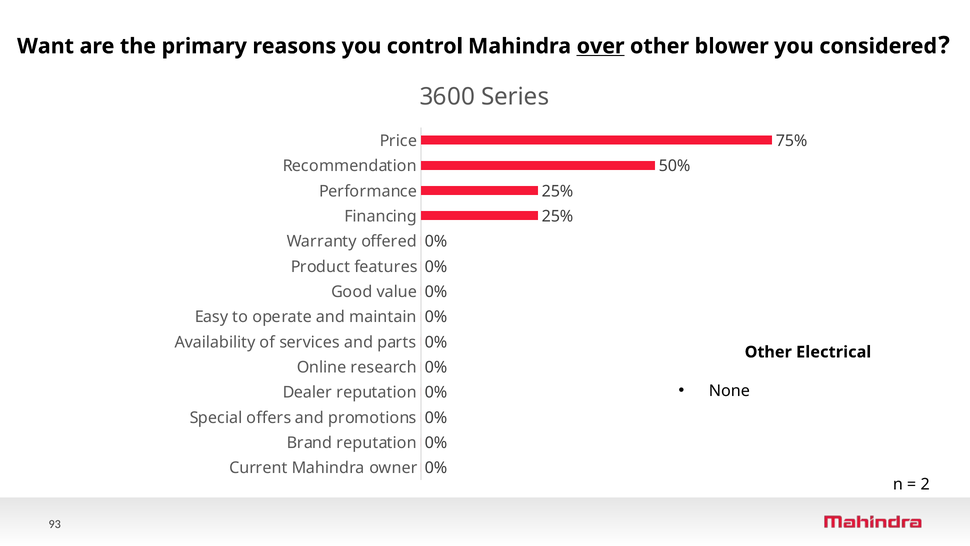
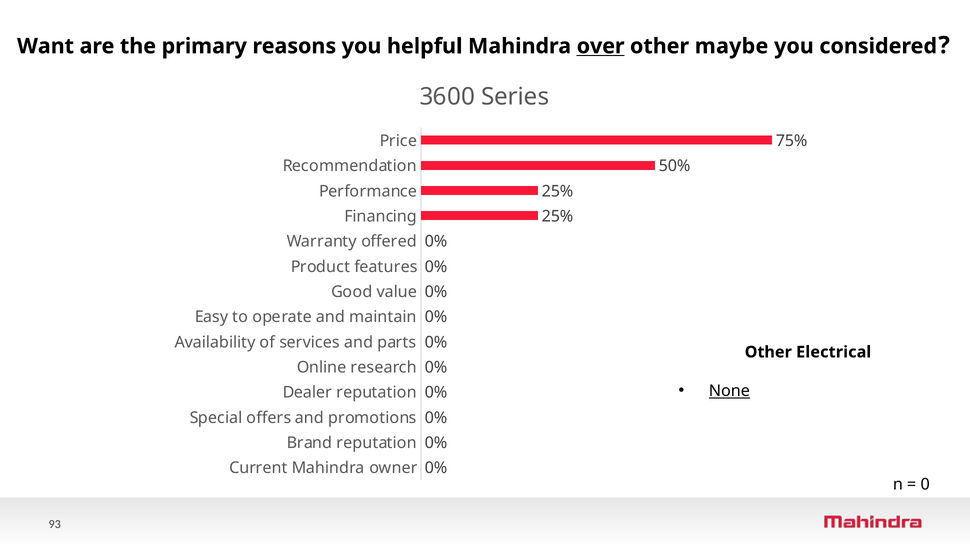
control: control -> helpful
blower: blower -> maybe
None underline: none -> present
2: 2 -> 0
